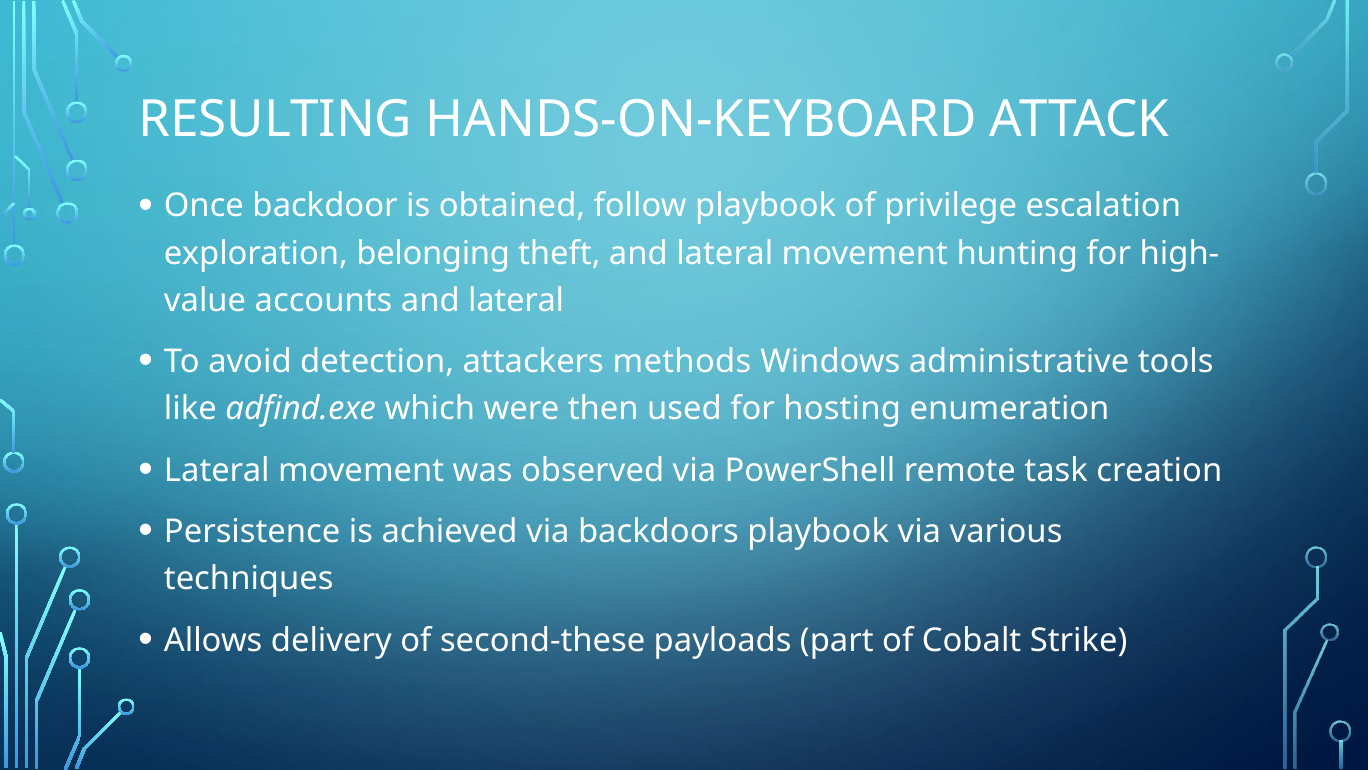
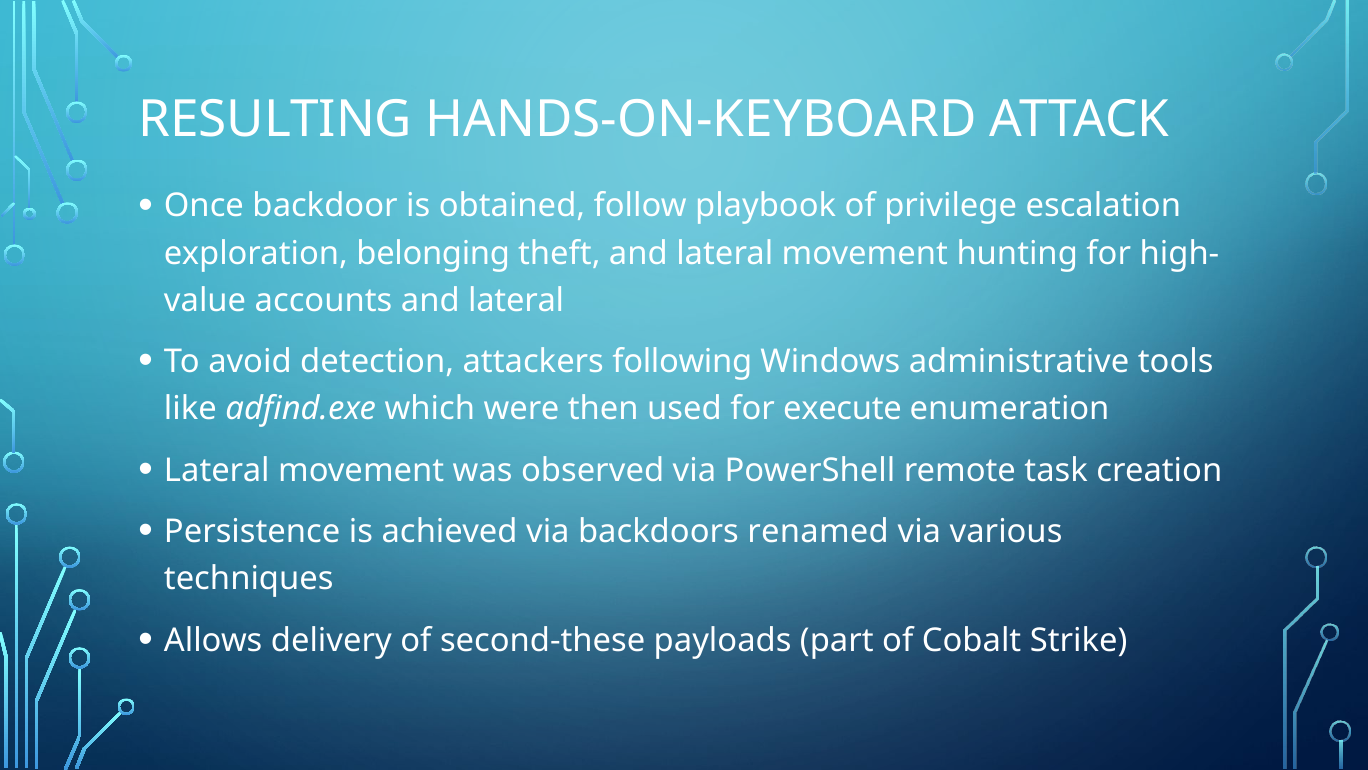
methods: methods -> following
hosting: hosting -> execute
backdoors playbook: playbook -> renamed
